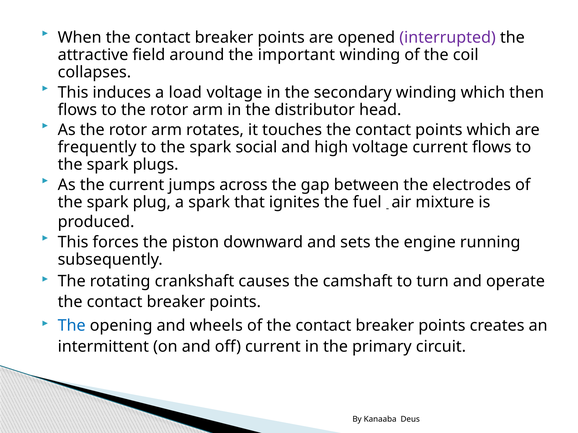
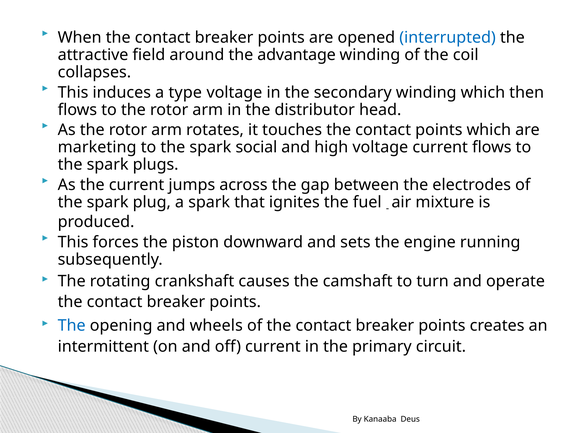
interrupted colour: purple -> blue
important: important -> advantage
load: load -> type
frequently: frequently -> marketing
